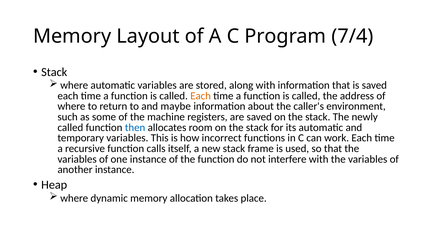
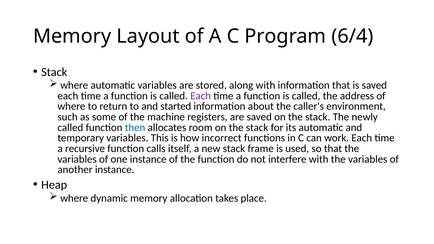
7/4: 7/4 -> 6/4
Each at (201, 96) colour: orange -> purple
maybe: maybe -> started
